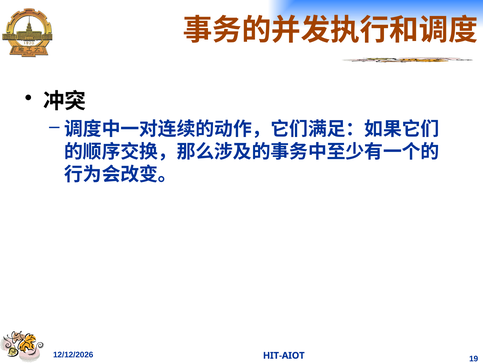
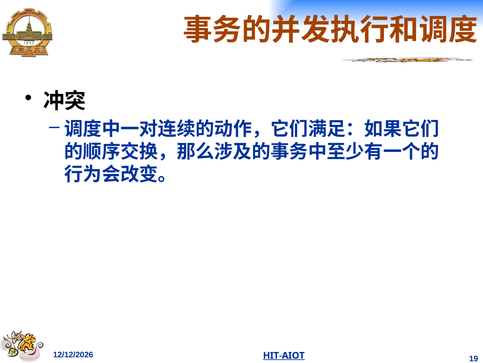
HIT-AIOT underline: none -> present
